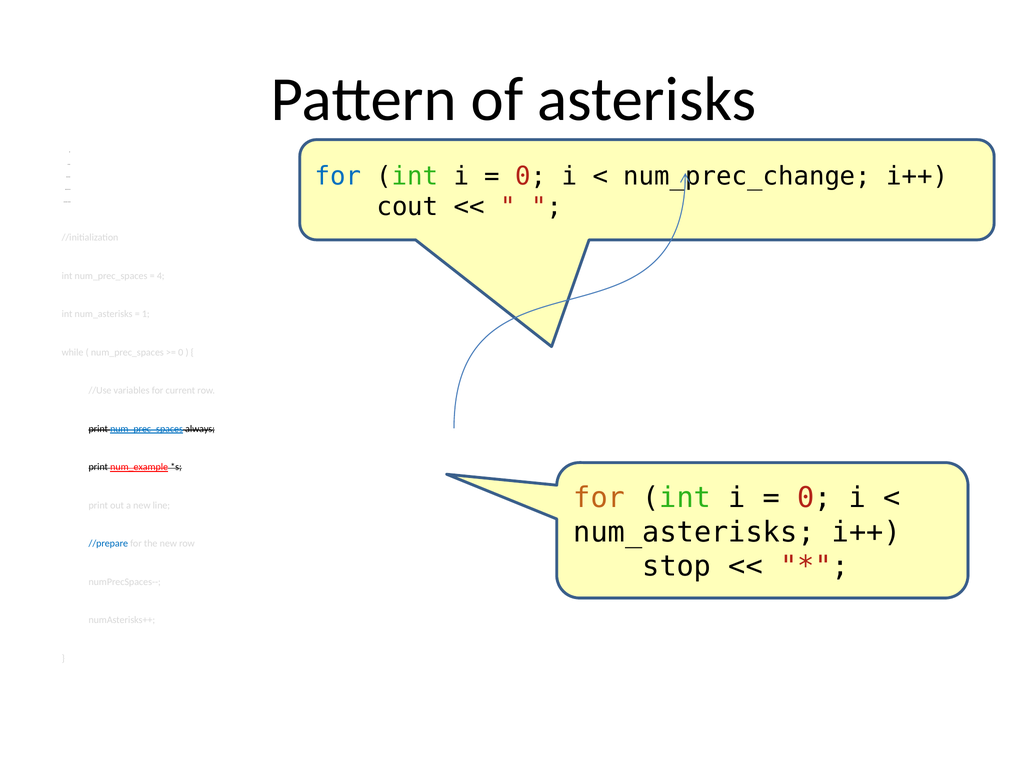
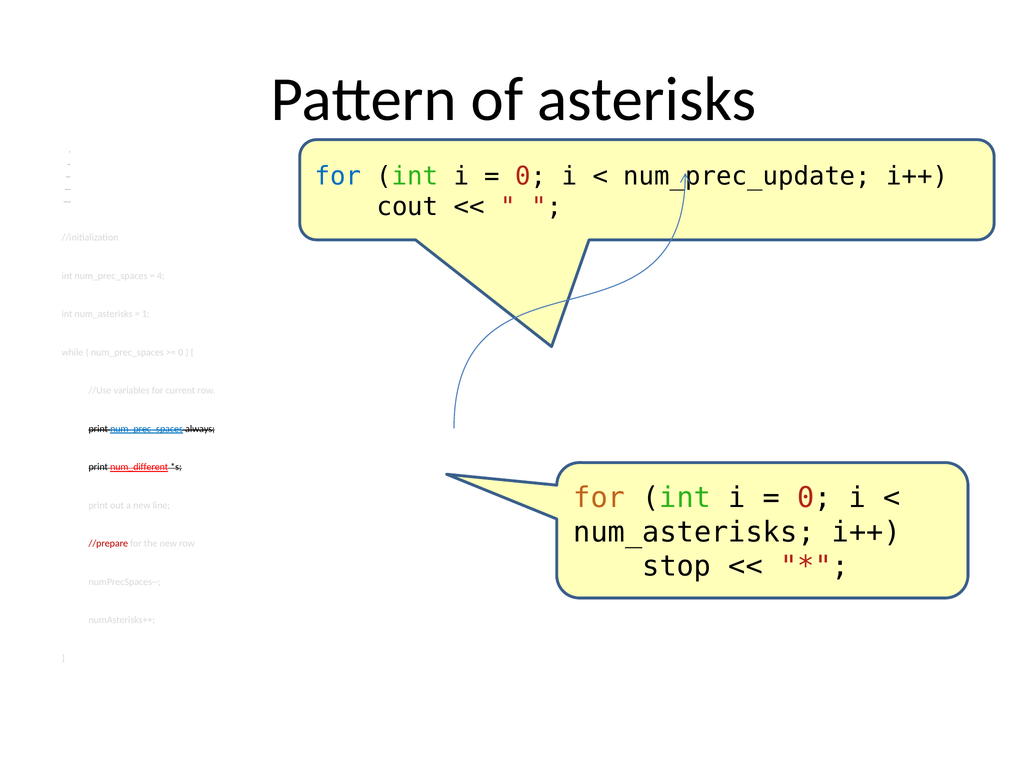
num_prec_change: num_prec_change -> num_prec_update
num_example: num_example -> num_different
//prepare colour: blue -> red
